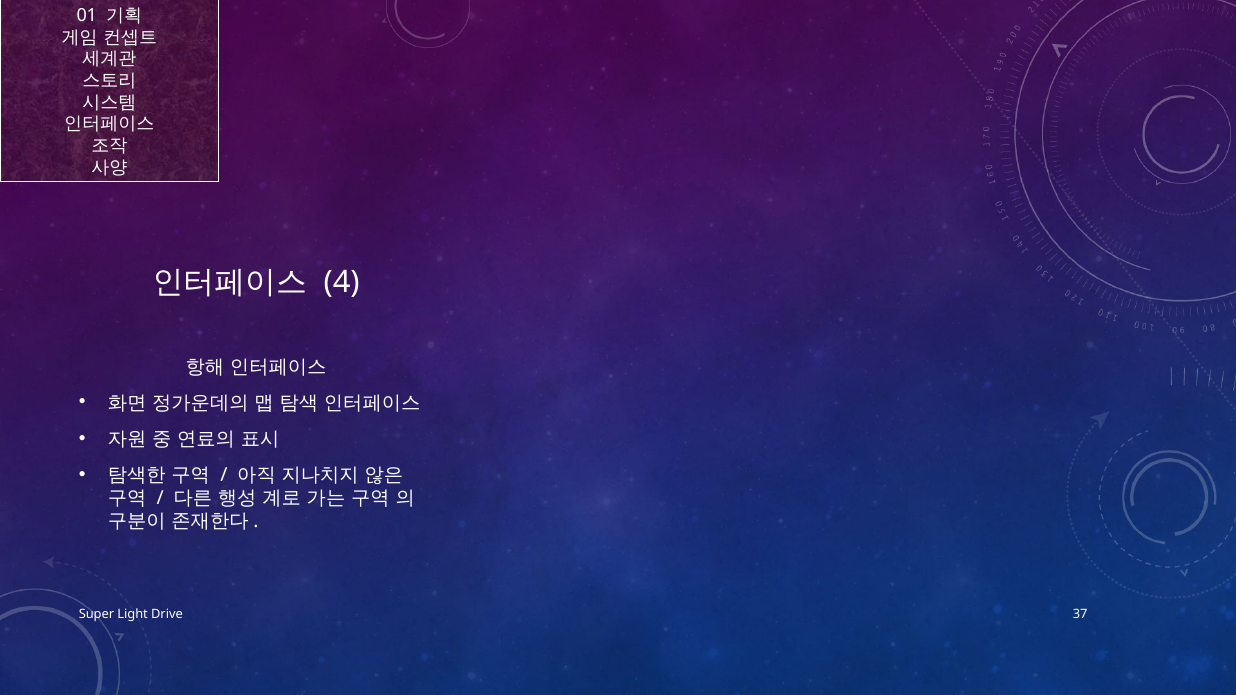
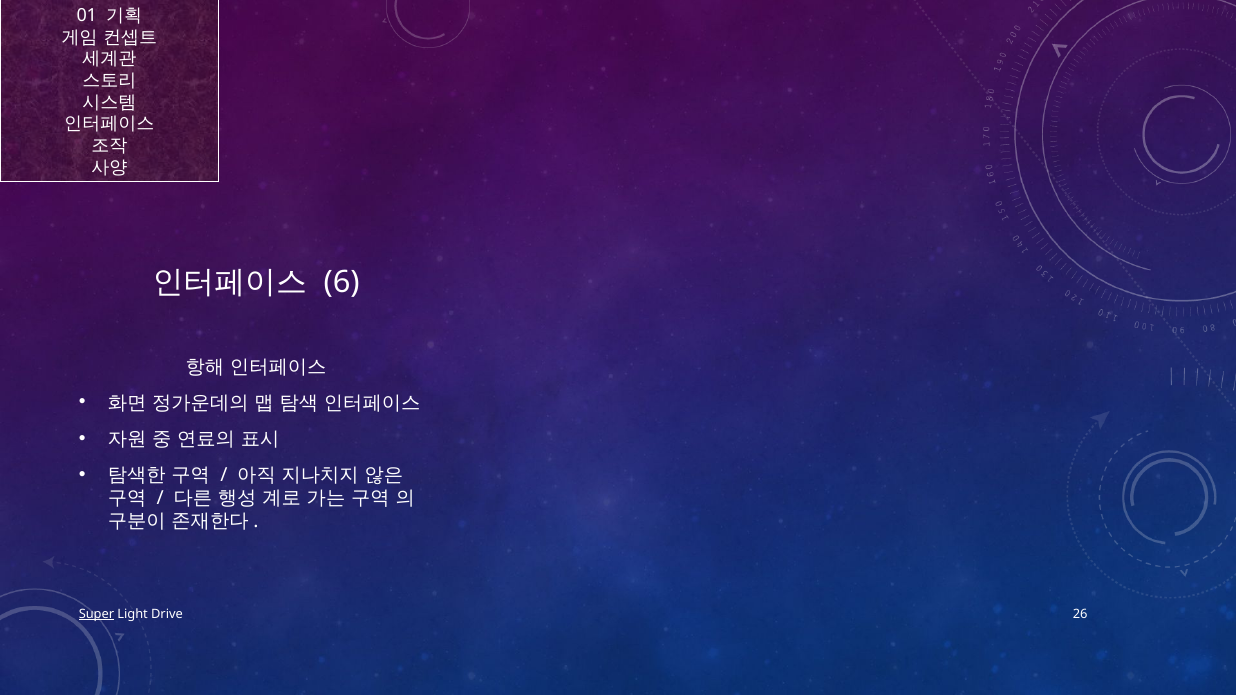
4: 4 -> 6
Super underline: none -> present
37: 37 -> 26
